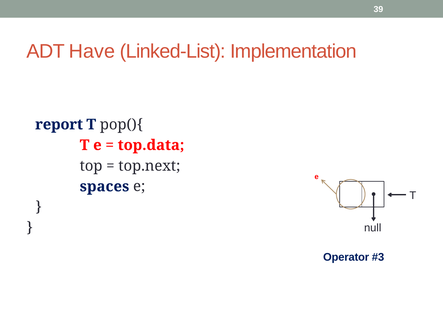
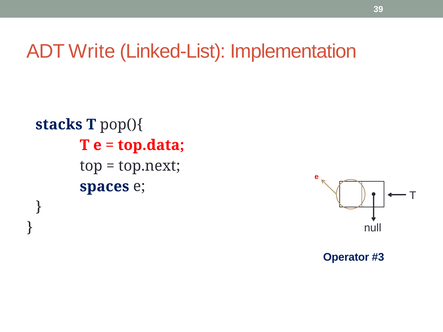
Have: Have -> Write
report: report -> stacks
